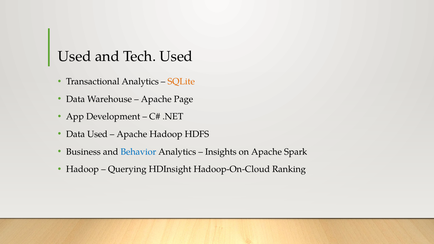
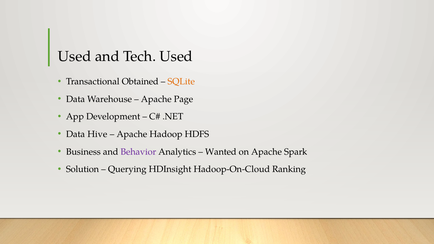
Transactional Analytics: Analytics -> Obtained
Data Used: Used -> Hive
Behavior colour: blue -> purple
Insights: Insights -> Wanted
Hadoop at (82, 169): Hadoop -> Solution
